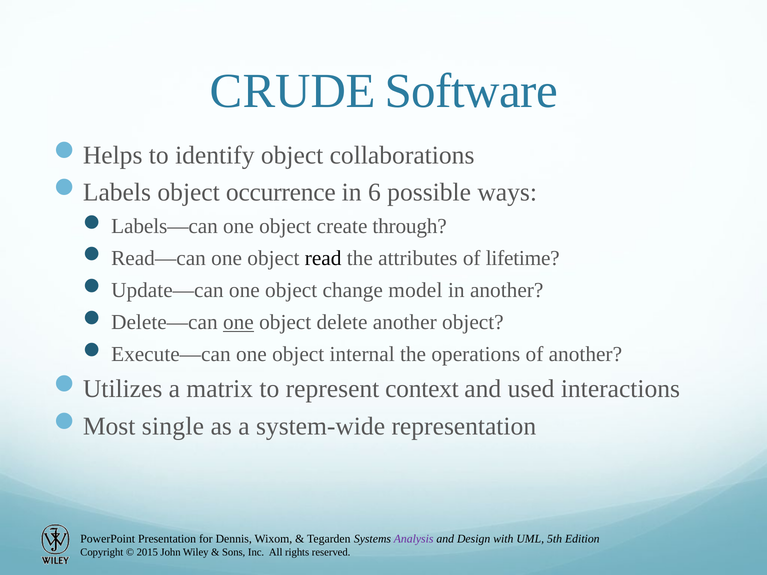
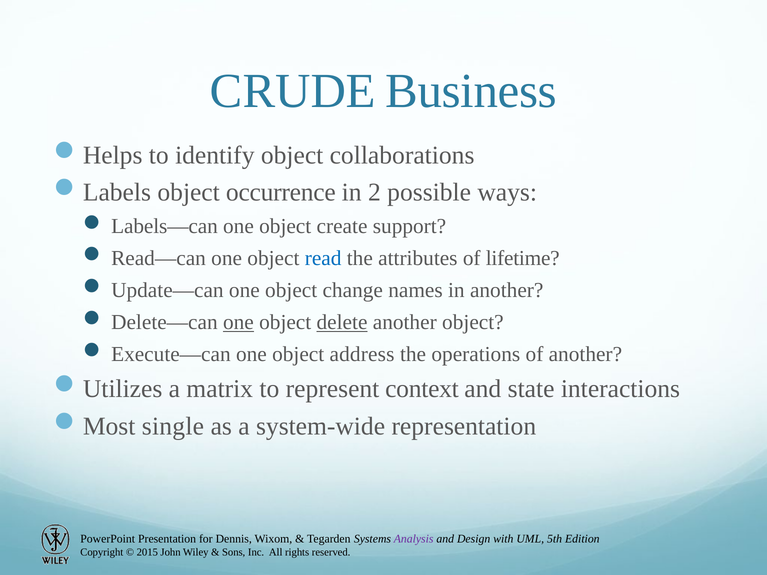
Software: Software -> Business
6: 6 -> 2
through: through -> support
read colour: black -> blue
model: model -> names
delete underline: none -> present
internal: internal -> address
used: used -> state
